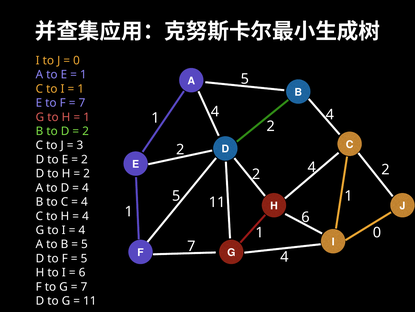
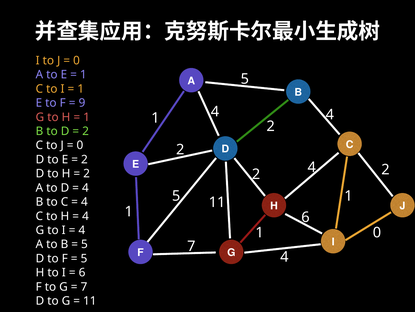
7 at (82, 103): 7 -> 9
3 at (80, 145): 3 -> 0
